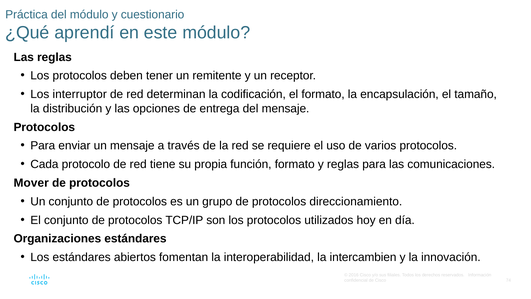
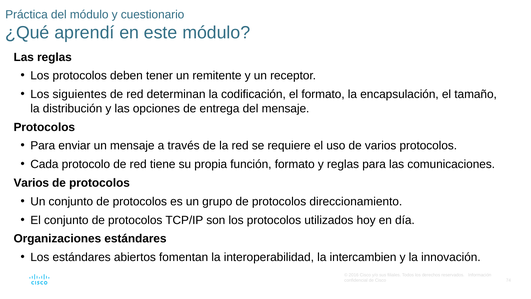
interruptor: interruptor -> siguientes
Mover at (31, 183): Mover -> Varios
